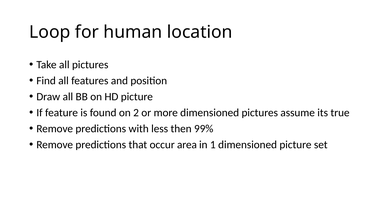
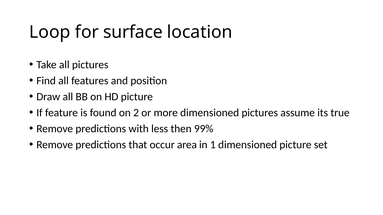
human: human -> surface
